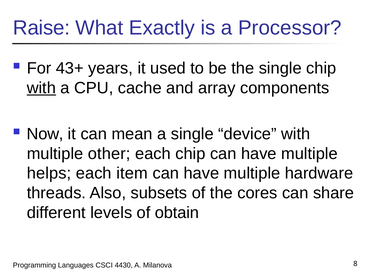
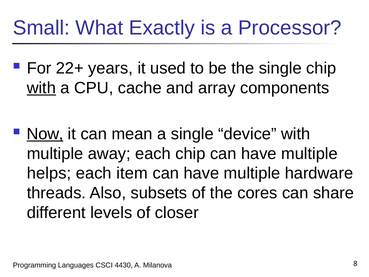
Raise: Raise -> Small
43+: 43+ -> 22+
Now underline: none -> present
other: other -> away
obtain: obtain -> closer
